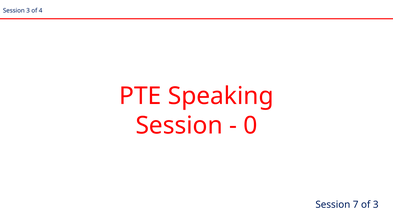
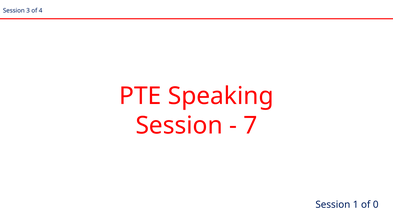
0: 0 -> 7
7: 7 -> 1
of 3: 3 -> 0
